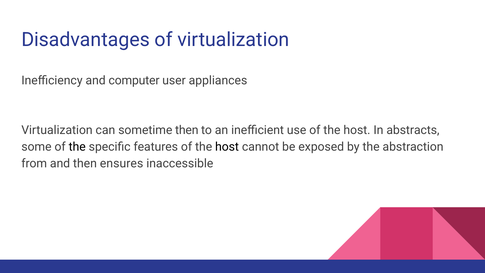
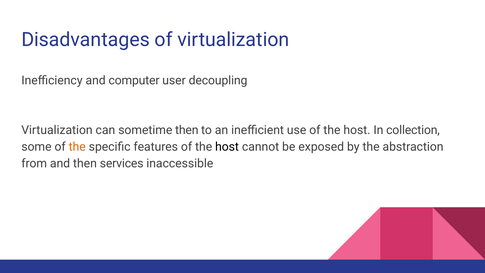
appliances: appliances -> decoupling
abstracts: abstracts -> collection
the at (77, 147) colour: black -> orange
ensures: ensures -> services
